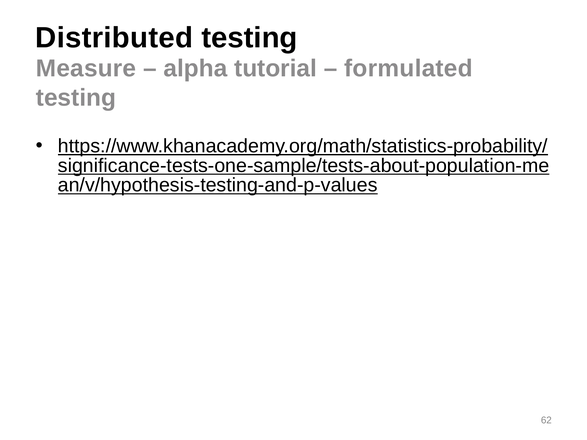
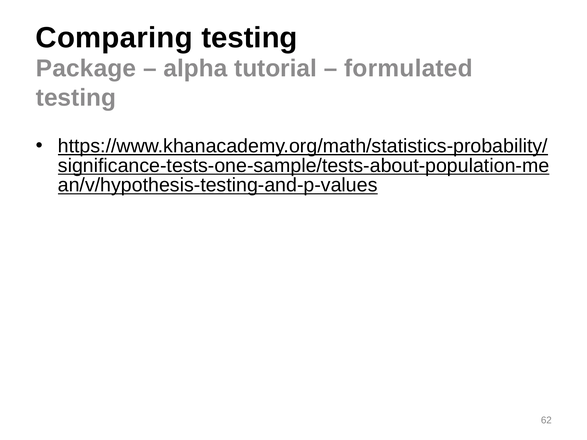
Distributed: Distributed -> Comparing
Measure: Measure -> Package
